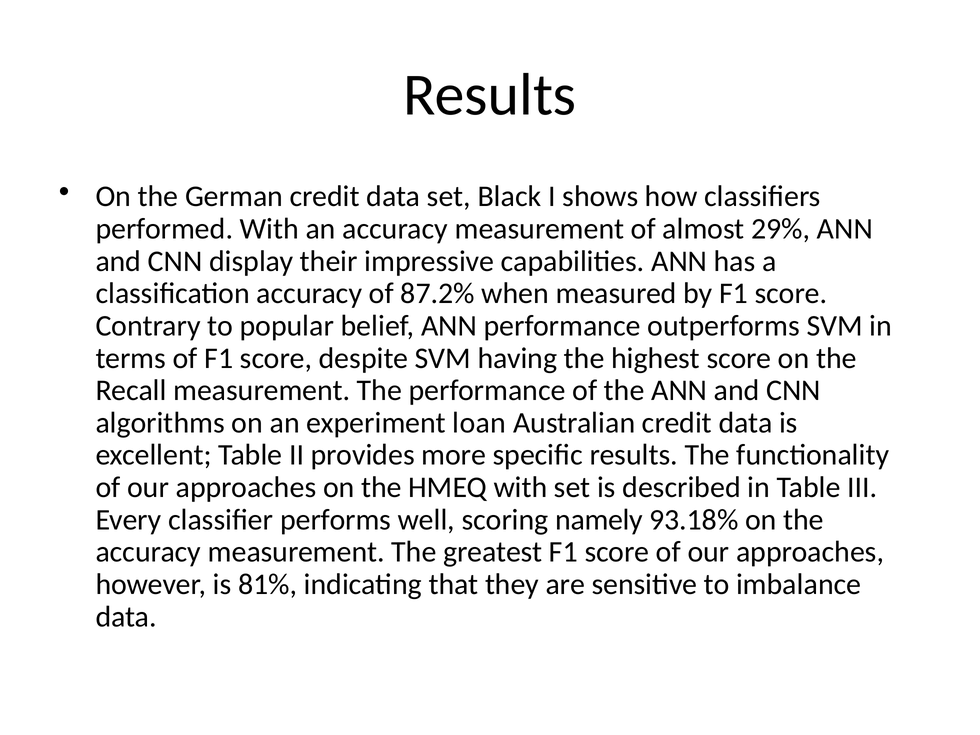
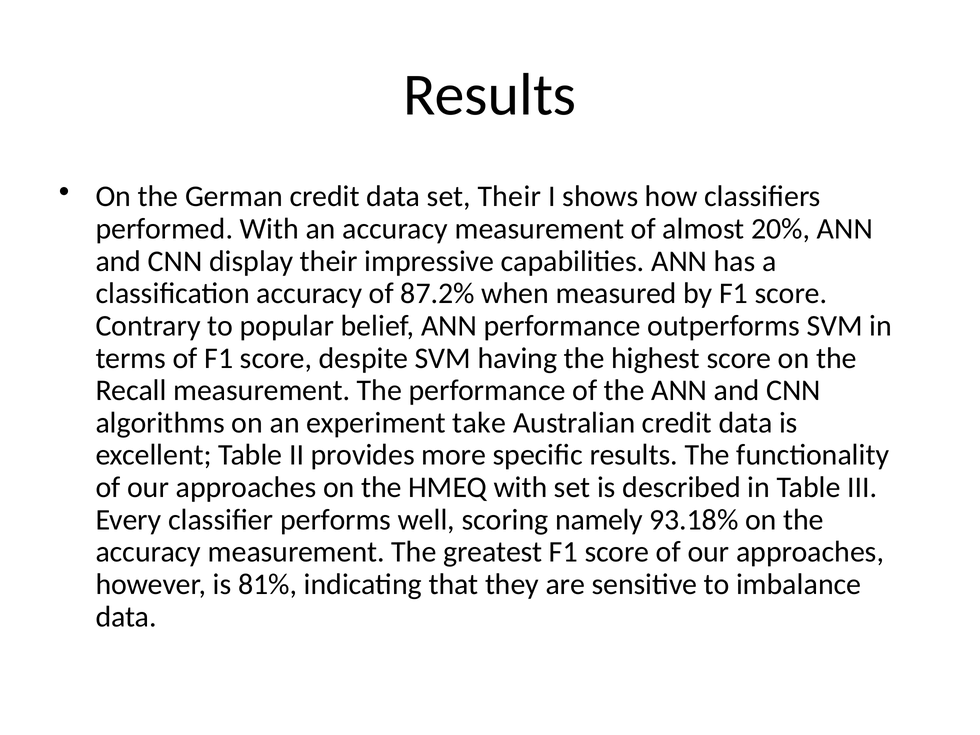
set Black: Black -> Their
29%: 29% -> 20%
loan: loan -> take
